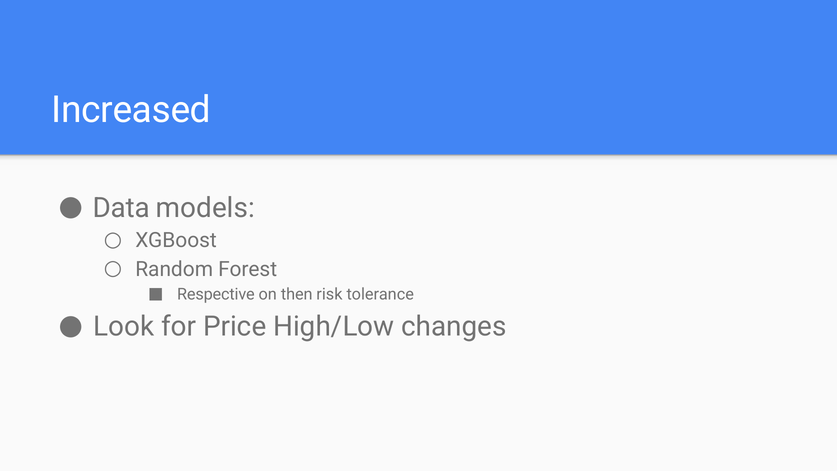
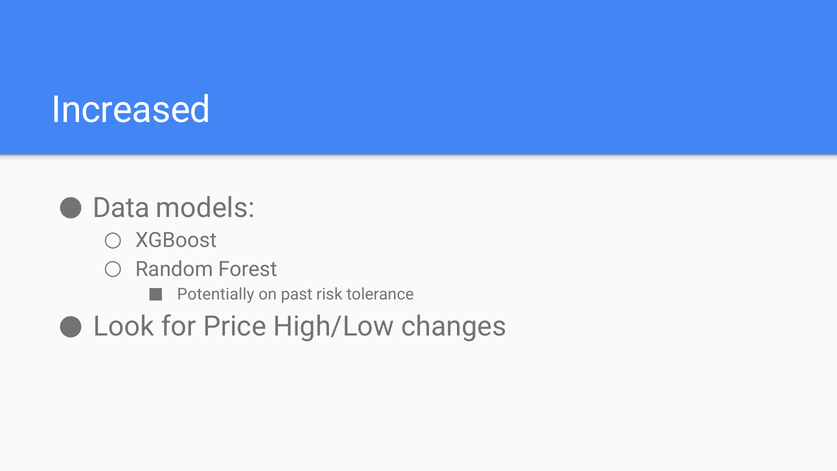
Respective: Respective -> Potentially
then: then -> past
